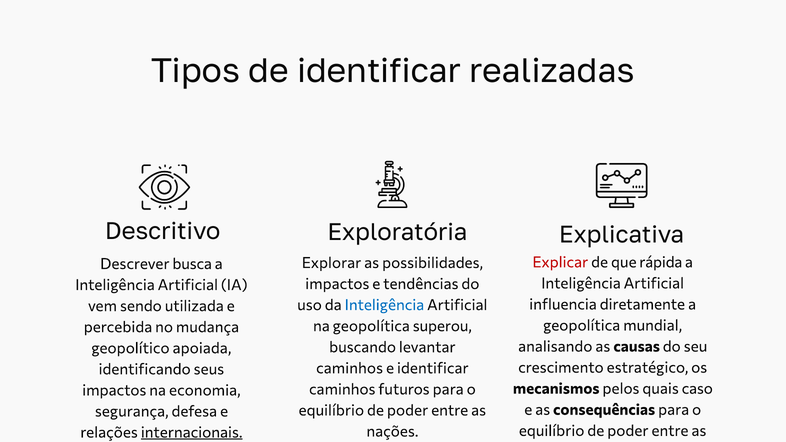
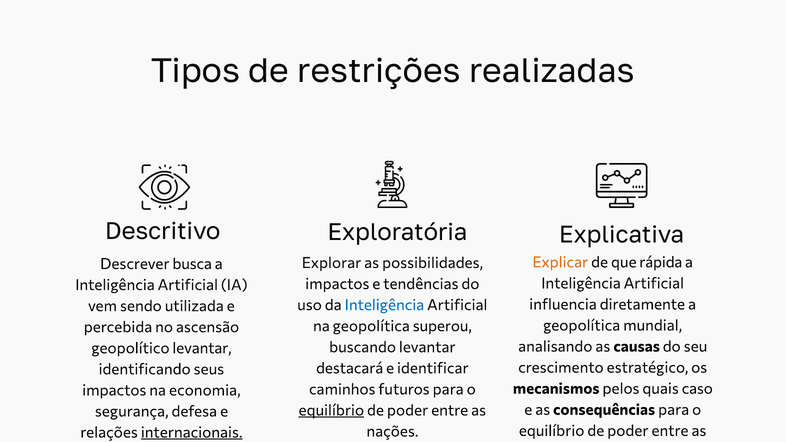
de identificar: identificar -> restrições
Explicar colour: red -> orange
mudança: mudança -> ascensão
geopolítico apoiada: apoiada -> levantar
caminhos at (350, 368): caminhos -> destacará
equilíbrio at (331, 411) underline: none -> present
